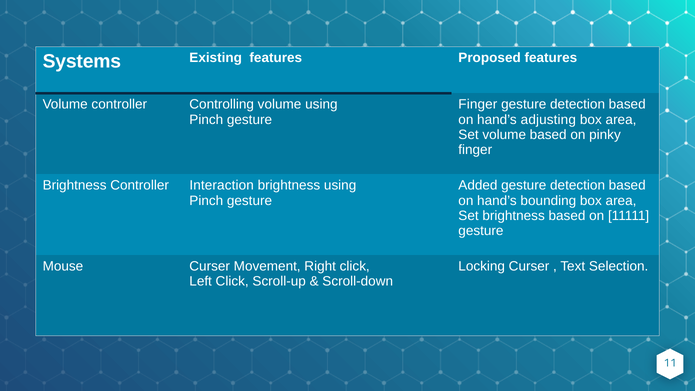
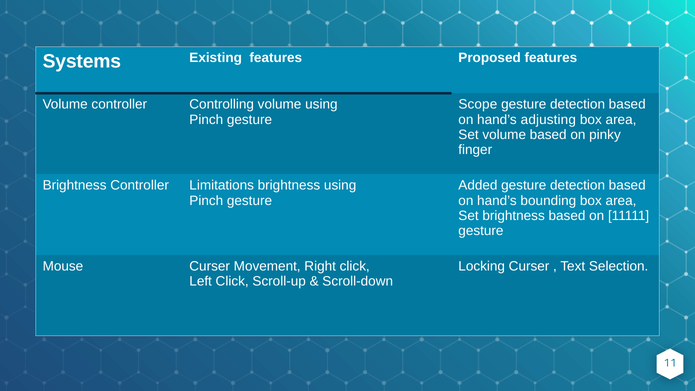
Finger at (478, 104): Finger -> Scope
Interaction: Interaction -> Limitations
